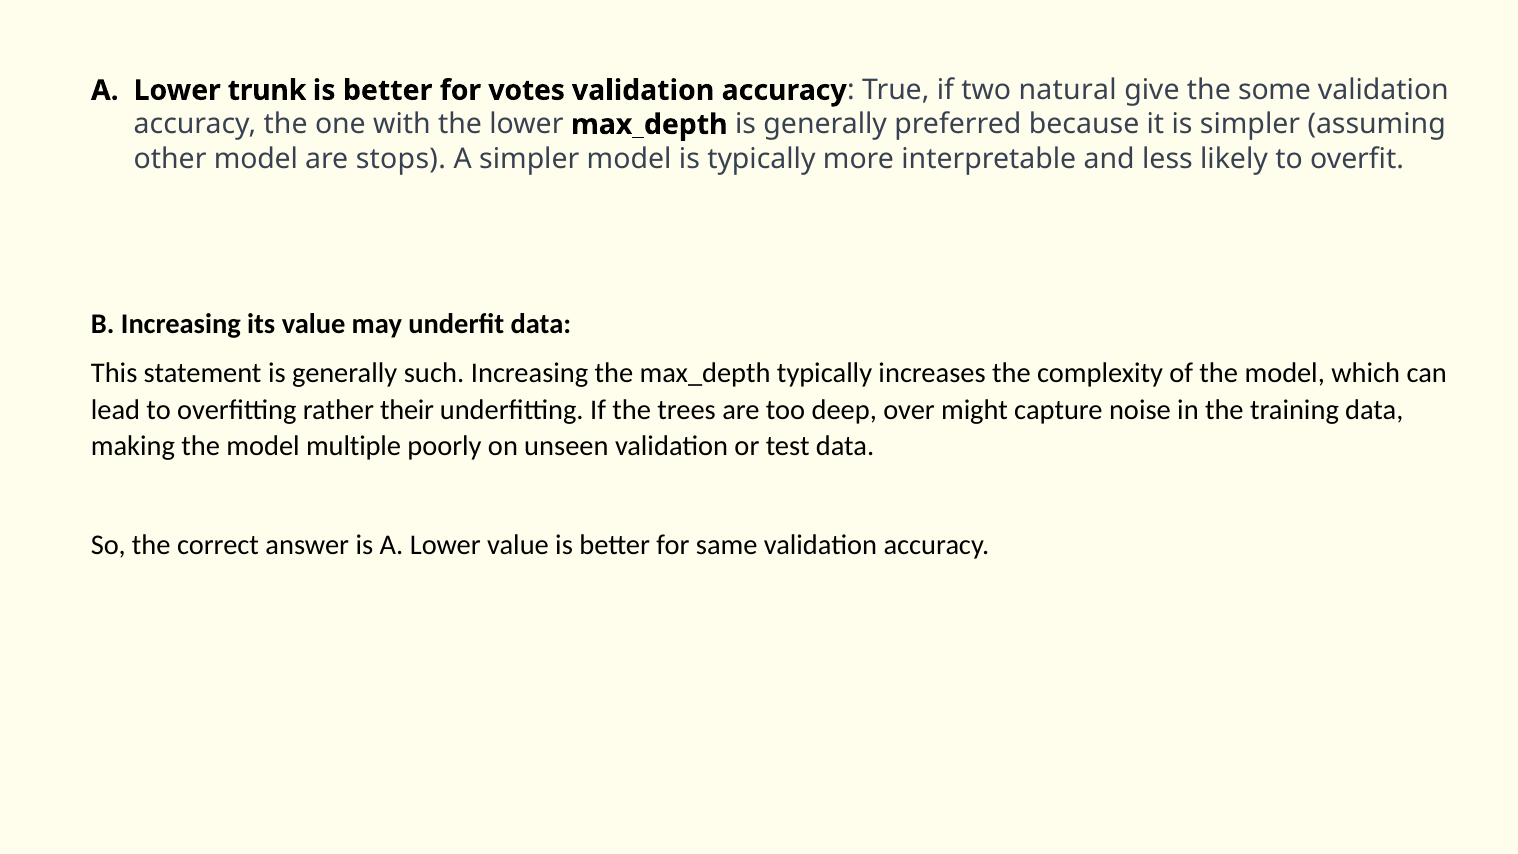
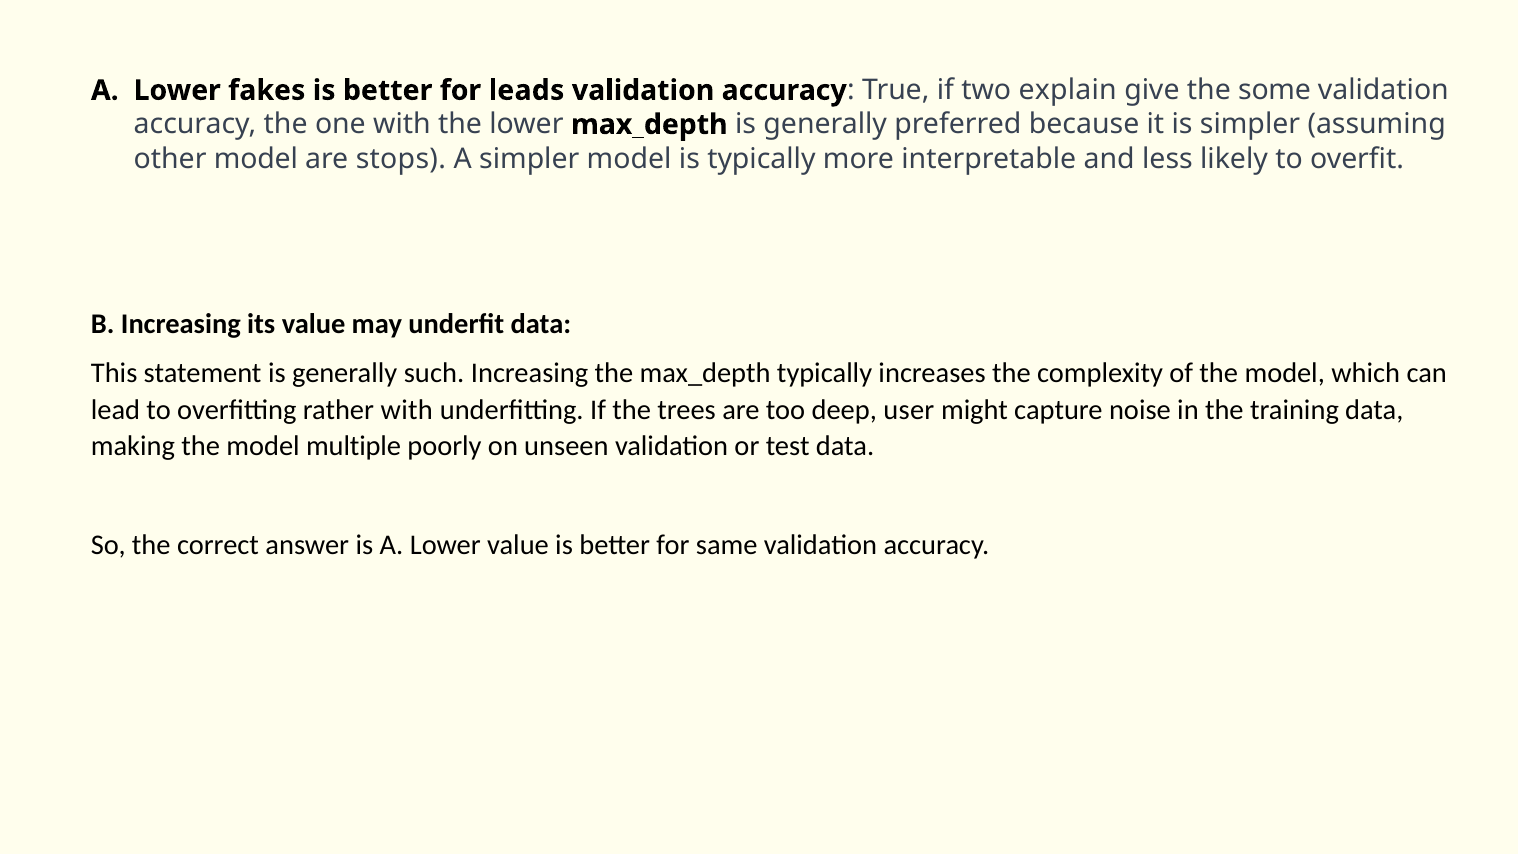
trunk: trunk -> fakes
votes: votes -> leads
natural: natural -> explain
rather their: their -> with
over: over -> user
